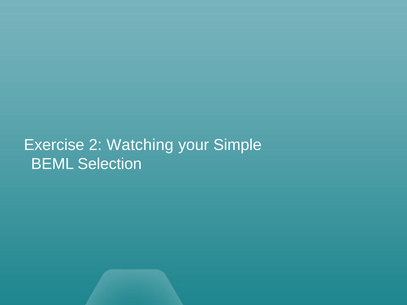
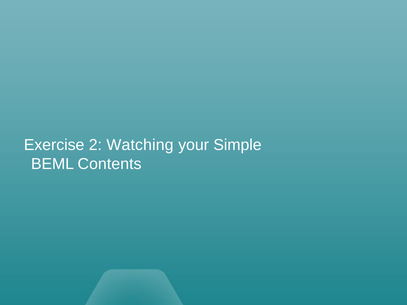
Selection: Selection -> Contents
